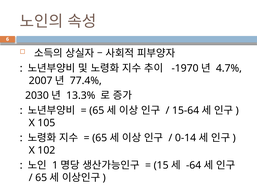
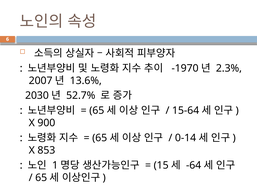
4.7%: 4.7% -> 2.3%
77.4%: 77.4% -> 13.6%
13.3%: 13.3% -> 52.7%
105: 105 -> 900
102: 102 -> 853
